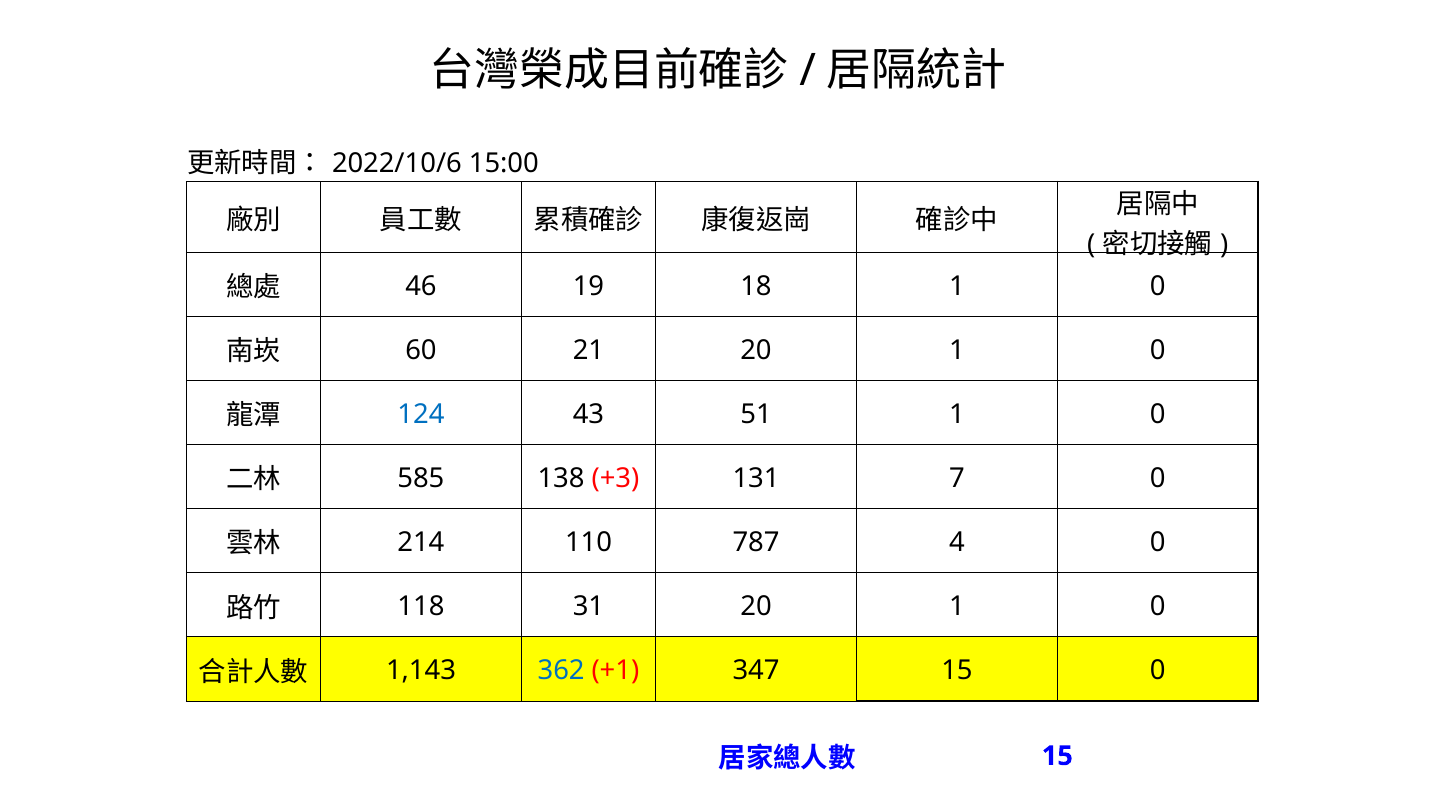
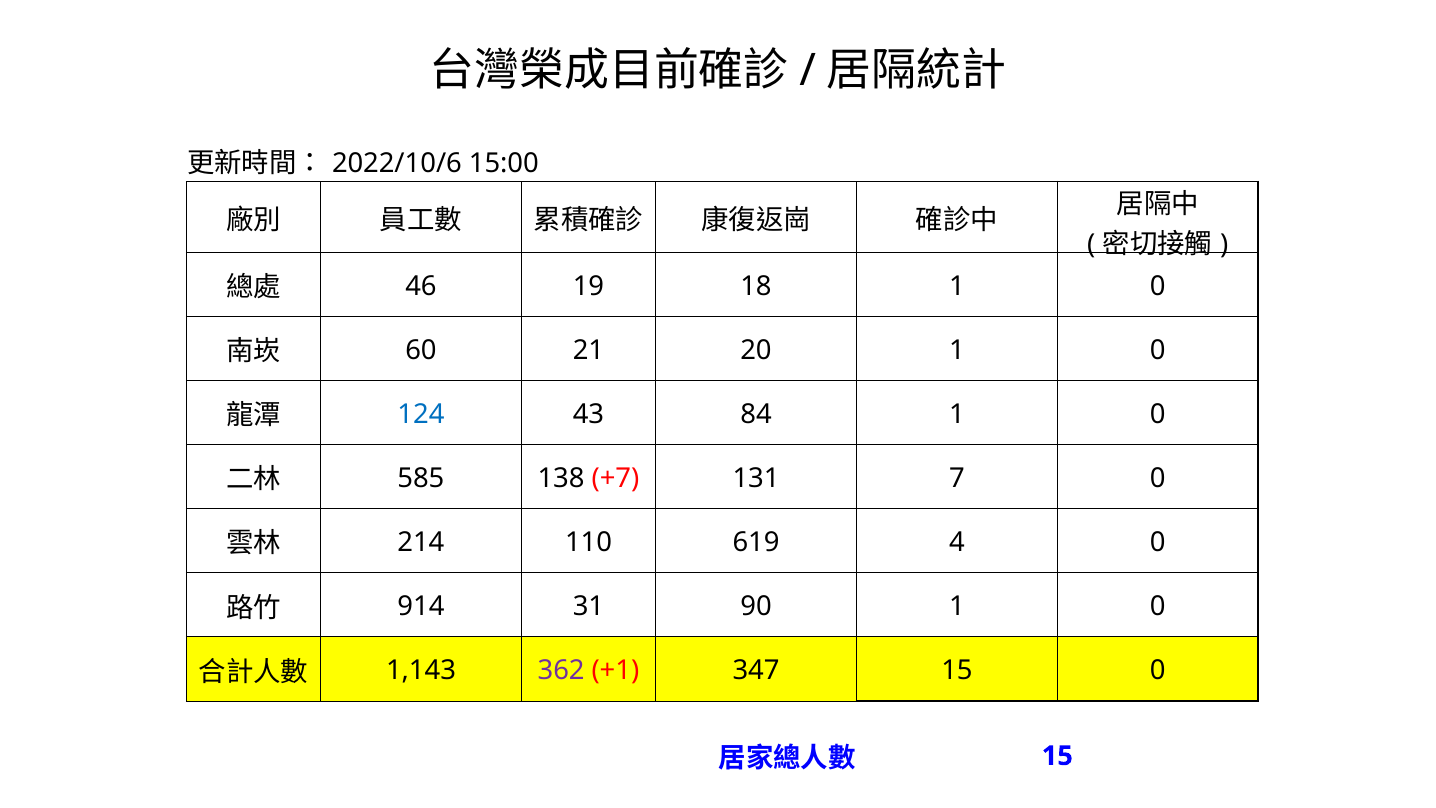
51: 51 -> 84
+3: +3 -> +7
787: 787 -> 619
118: 118 -> 914
31 20: 20 -> 90
362 colour: blue -> purple
